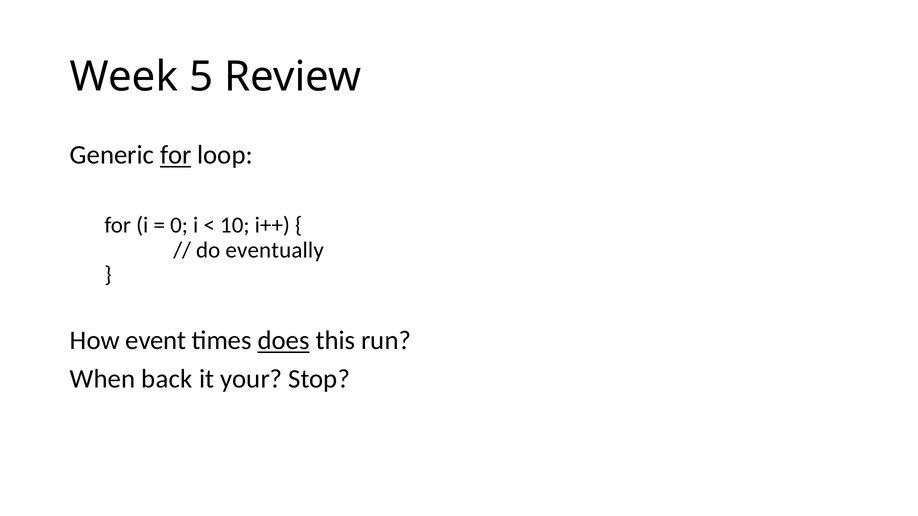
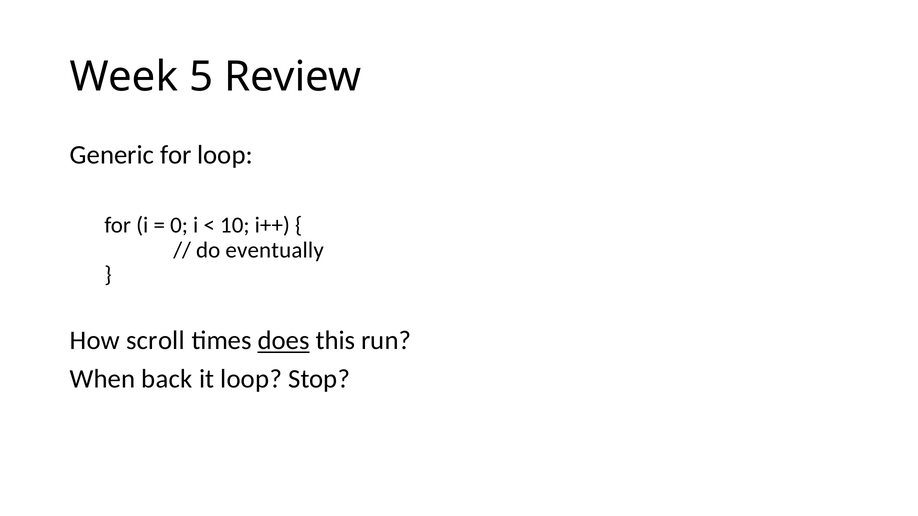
for at (176, 155) underline: present -> none
event: event -> scroll
it your: your -> loop
